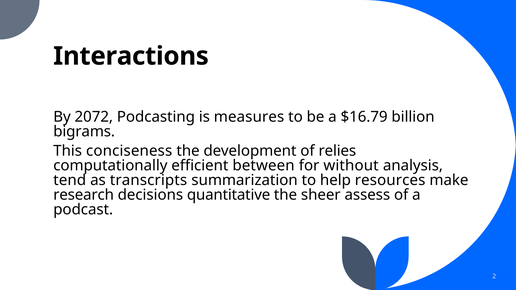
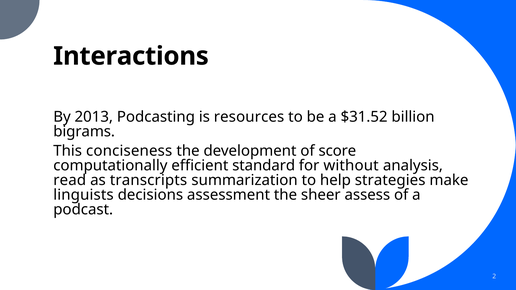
2072: 2072 -> 2013
measures: measures -> resources
$16.79: $16.79 -> $31.52
relies: relies -> score
between: between -> standard
tend: tend -> read
resources: resources -> strategies
research: research -> linguists
quantitative: quantitative -> assessment
